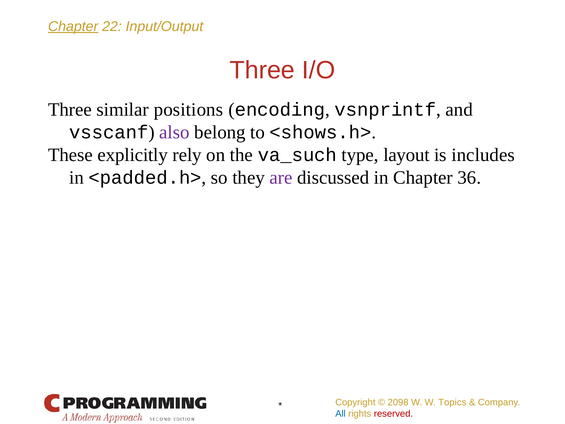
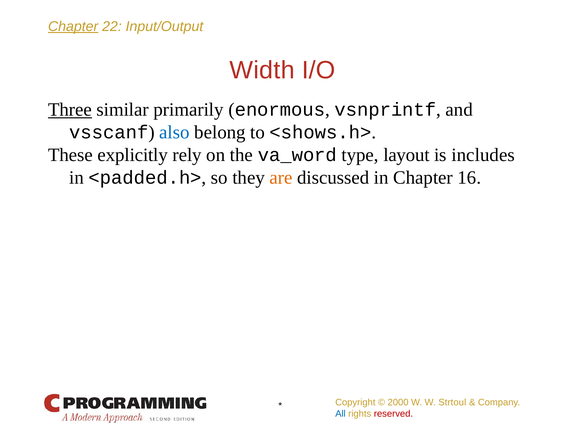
Three at (262, 70): Three -> Width
Three at (70, 110) underline: none -> present
positions: positions -> primarily
encoding: encoding -> enormous
also colour: purple -> blue
va_such: va_such -> va_word
are colour: purple -> orange
36: 36 -> 16
2098: 2098 -> 2000
Topics: Topics -> Strtoul
